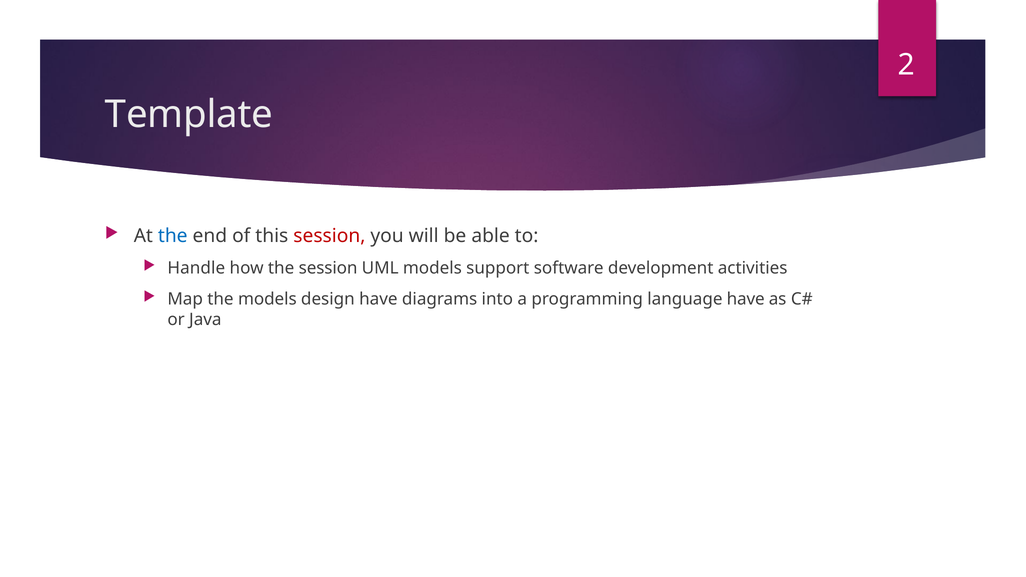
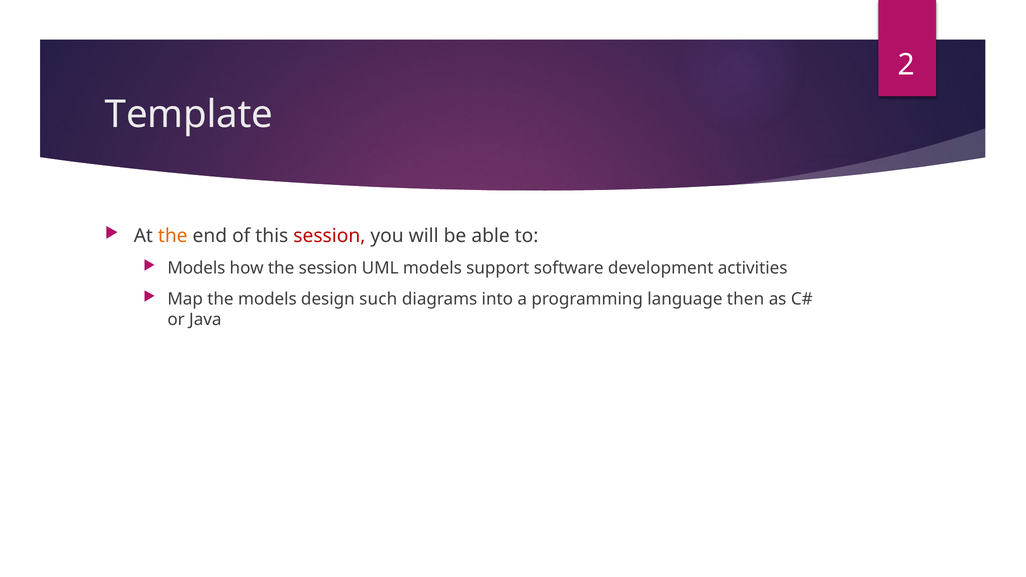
the at (173, 236) colour: blue -> orange
Handle at (196, 268): Handle -> Models
design have: have -> such
language have: have -> then
